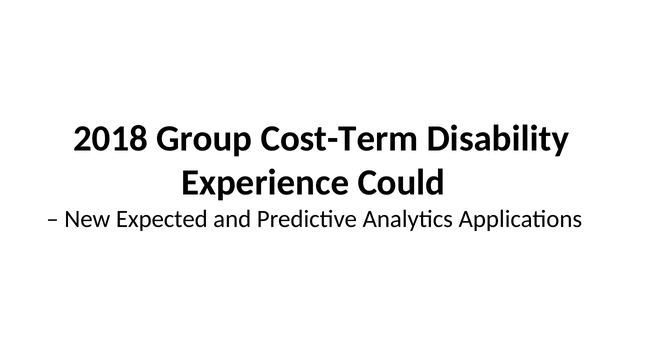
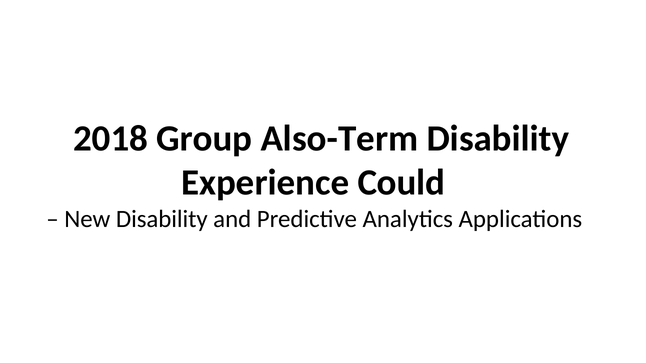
Cost-Term: Cost-Term -> Also-Term
New Expected: Expected -> Disability
